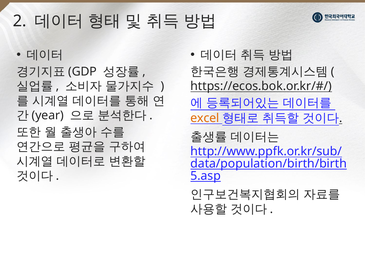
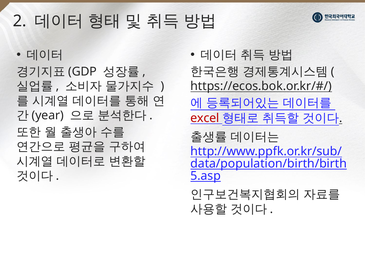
excel colour: orange -> red
